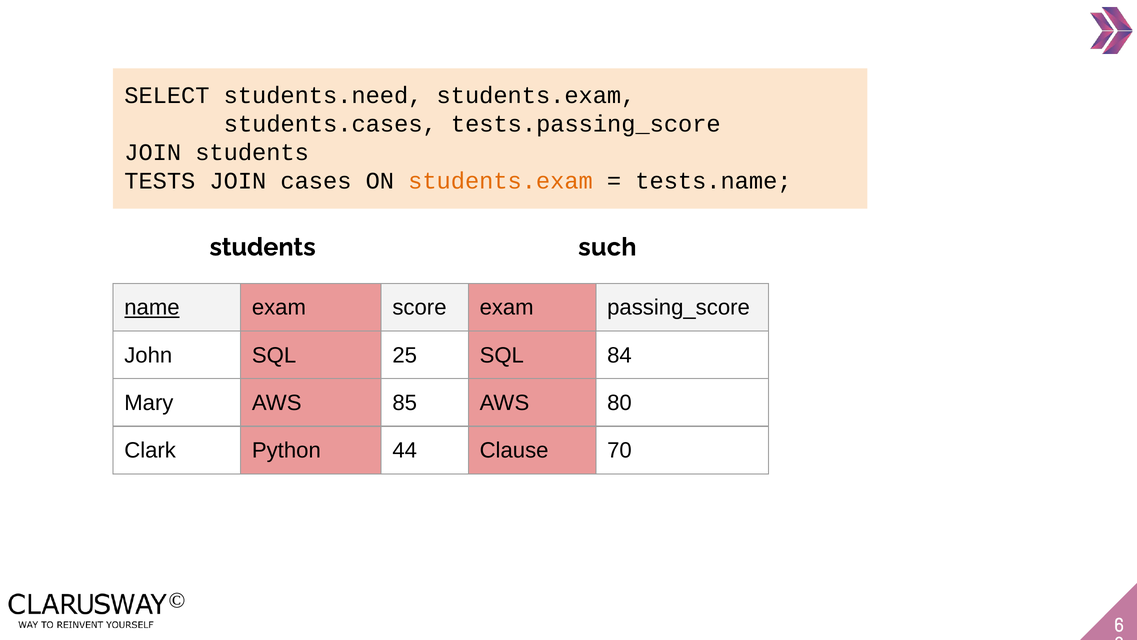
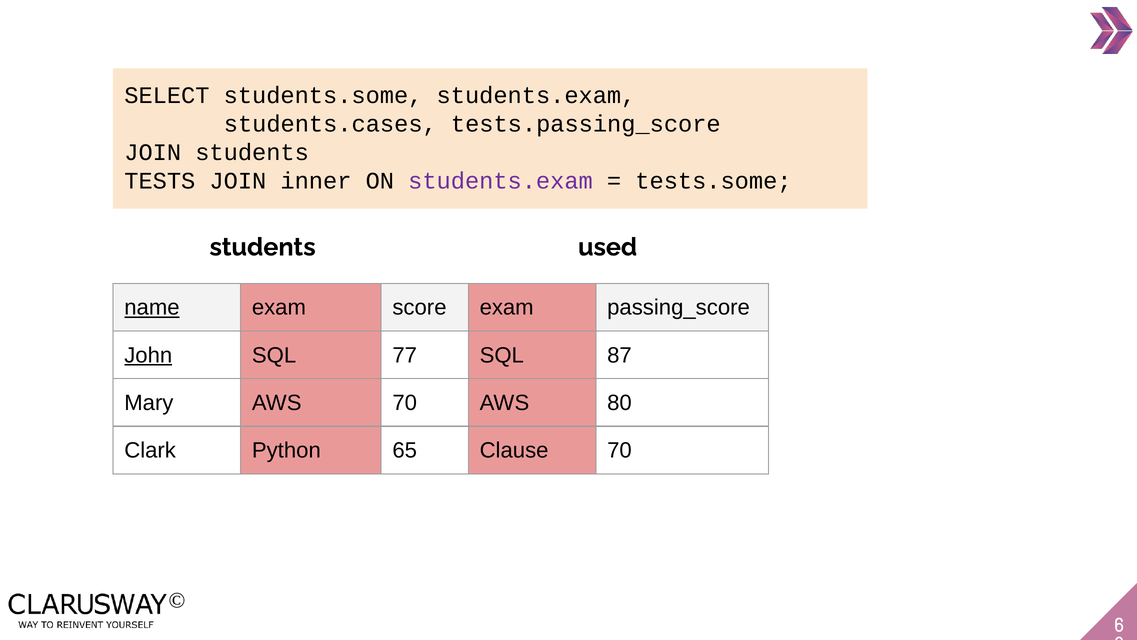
students.need: students.need -> students.some
cases: cases -> inner
students.exam at (501, 181) colour: orange -> purple
tests.name: tests.name -> tests.some
such: such -> used
John underline: none -> present
25: 25 -> 77
84: 84 -> 87
AWS 85: 85 -> 70
44: 44 -> 65
